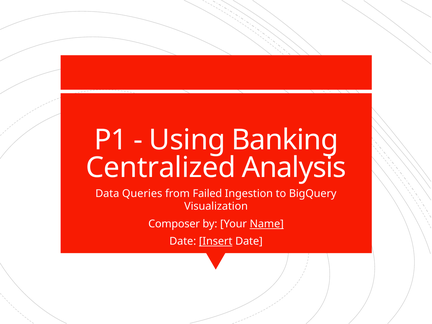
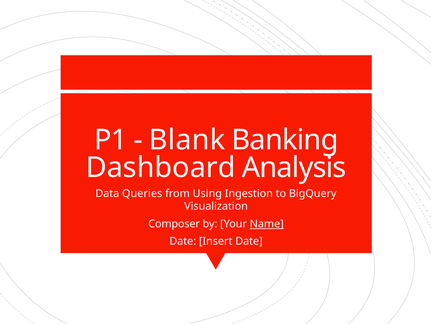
Using: Using -> Blank
Centralized: Centralized -> Dashboard
Failed: Failed -> Using
Insert underline: present -> none
